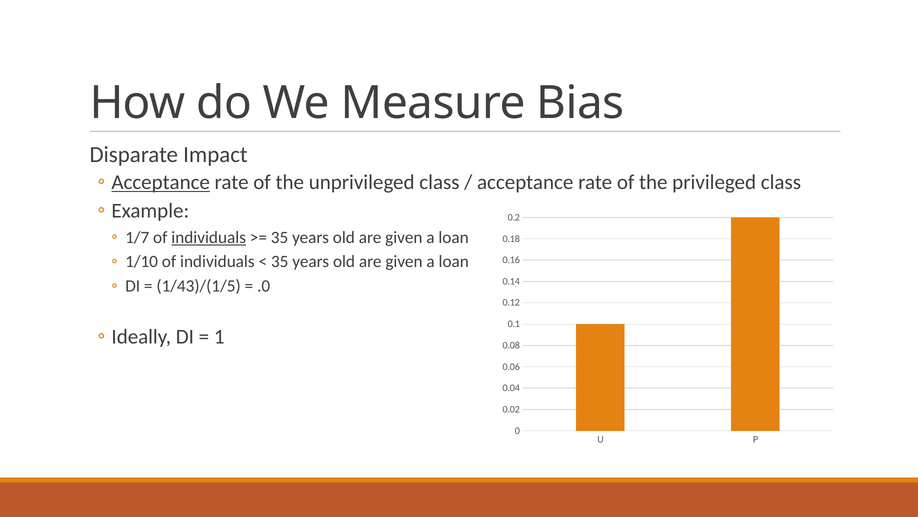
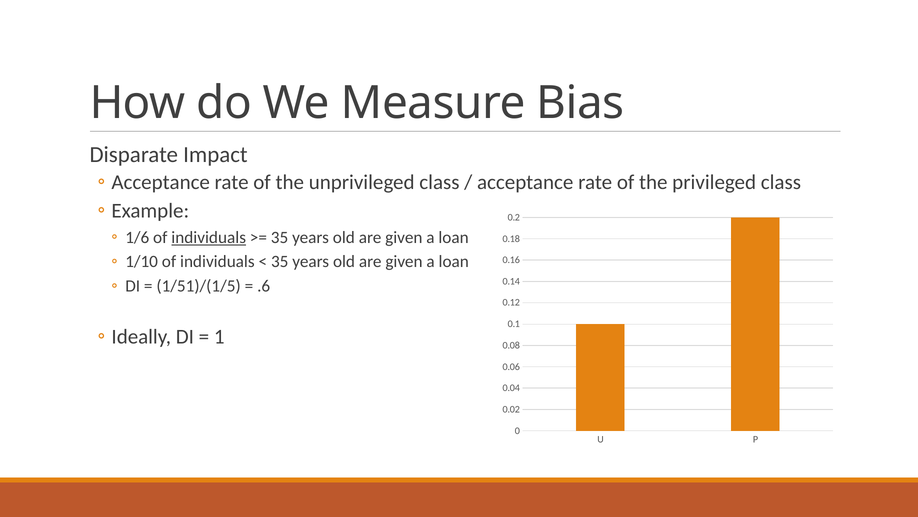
Acceptance at (161, 182) underline: present -> none
1/7: 1/7 -> 1/6
1/43)/(1/5: 1/43)/(1/5 -> 1/51)/(1/5
.0: .0 -> .6
